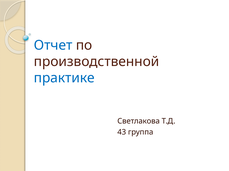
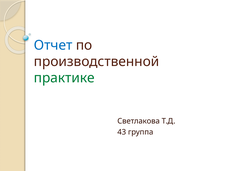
практике colour: blue -> green
